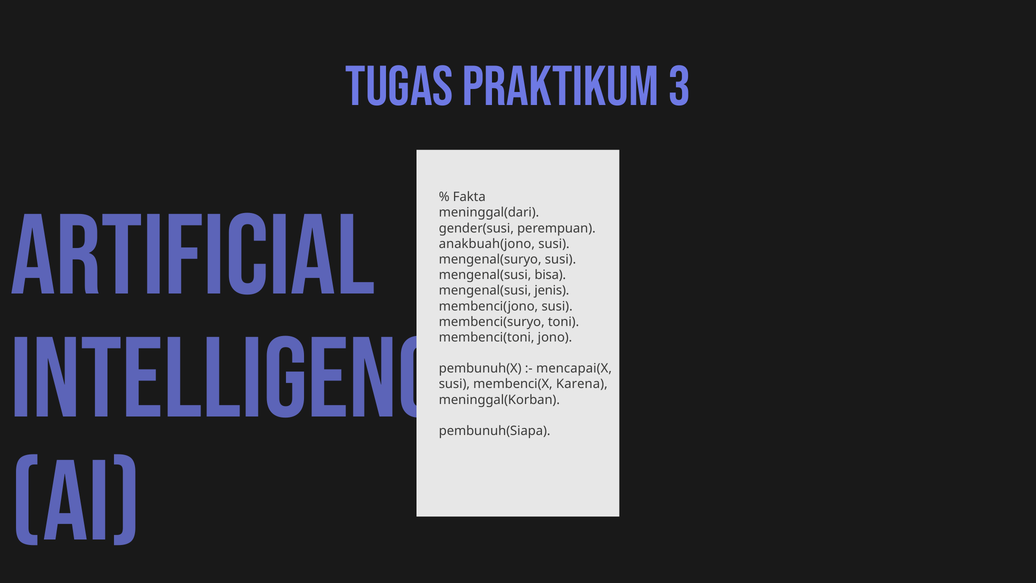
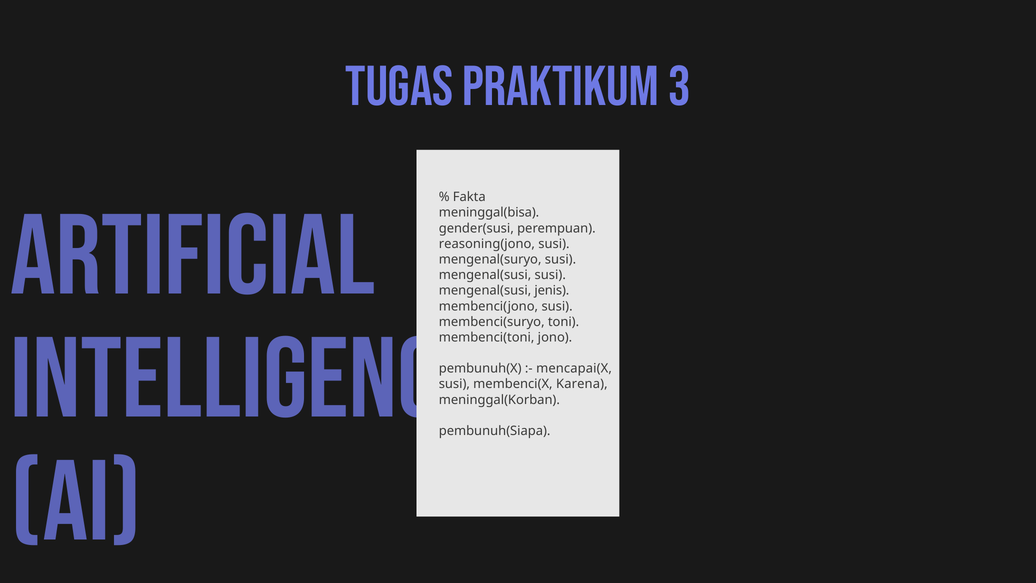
meninggal(dari: meninggal(dari -> meninggal(bisa
anakbuah(jono: anakbuah(jono -> reasoning(jono
mengenal(susi bisa: bisa -> susi
